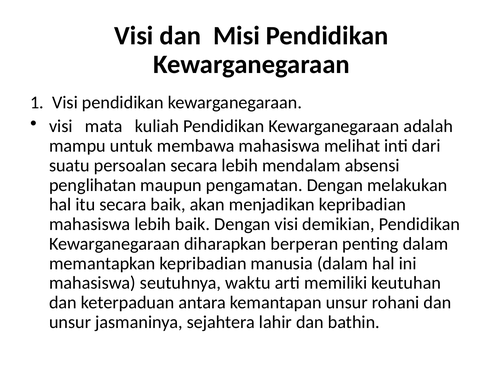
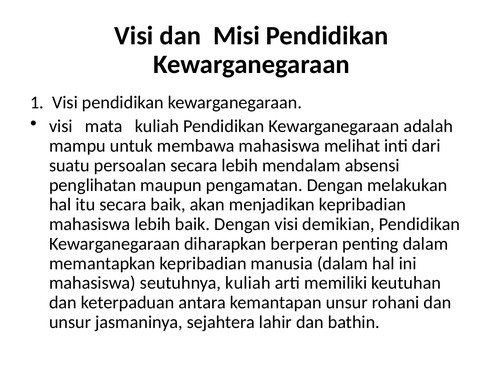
seutuhnya waktu: waktu -> kuliah
